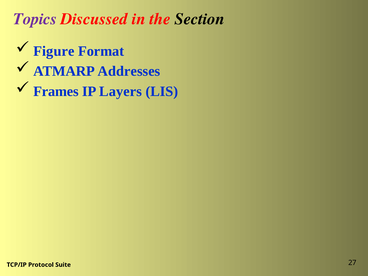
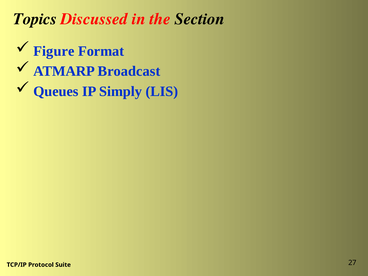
Topics colour: purple -> black
Addresses: Addresses -> Broadcast
Frames: Frames -> Queues
Layers: Layers -> Simply
